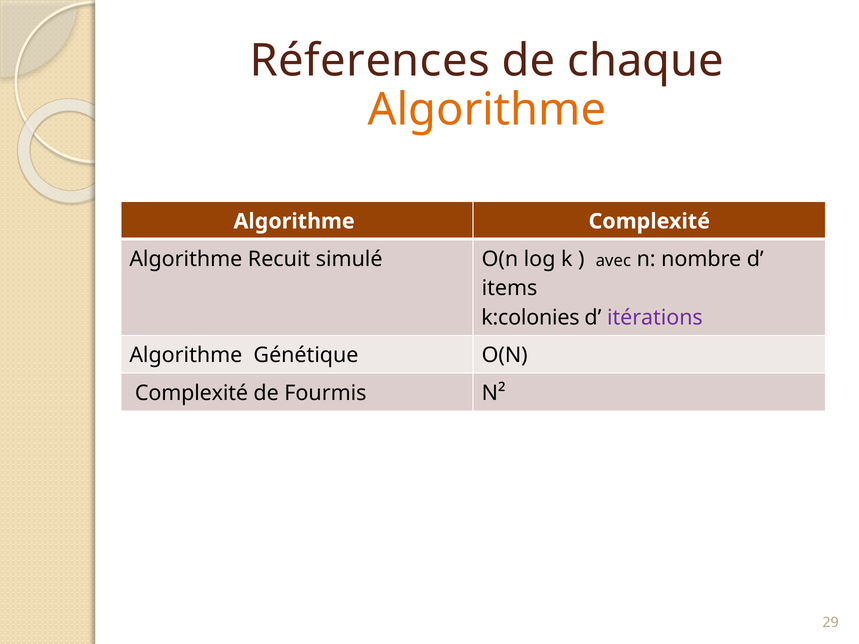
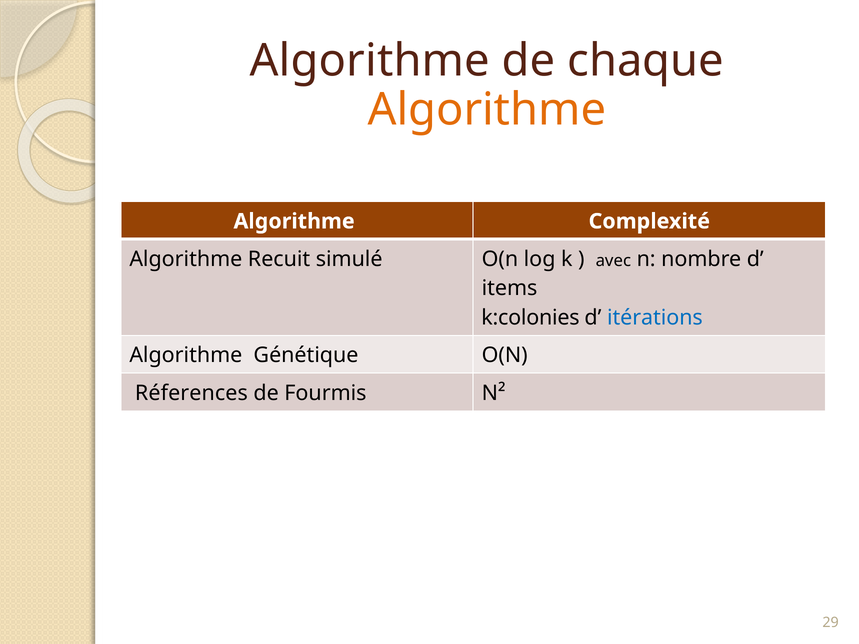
Réferences at (370, 61): Réferences -> Algorithme
itérations colour: purple -> blue
Complexité at (192, 393): Complexité -> Réferences
